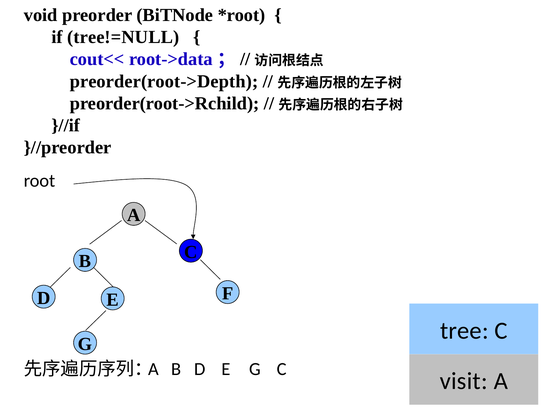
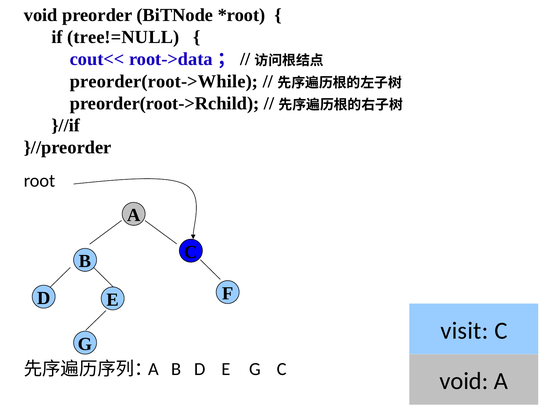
preorder(root->Depth: preorder(root->Depth -> preorder(root->While
tree: tree -> visit
visit at (464, 381): visit -> void
